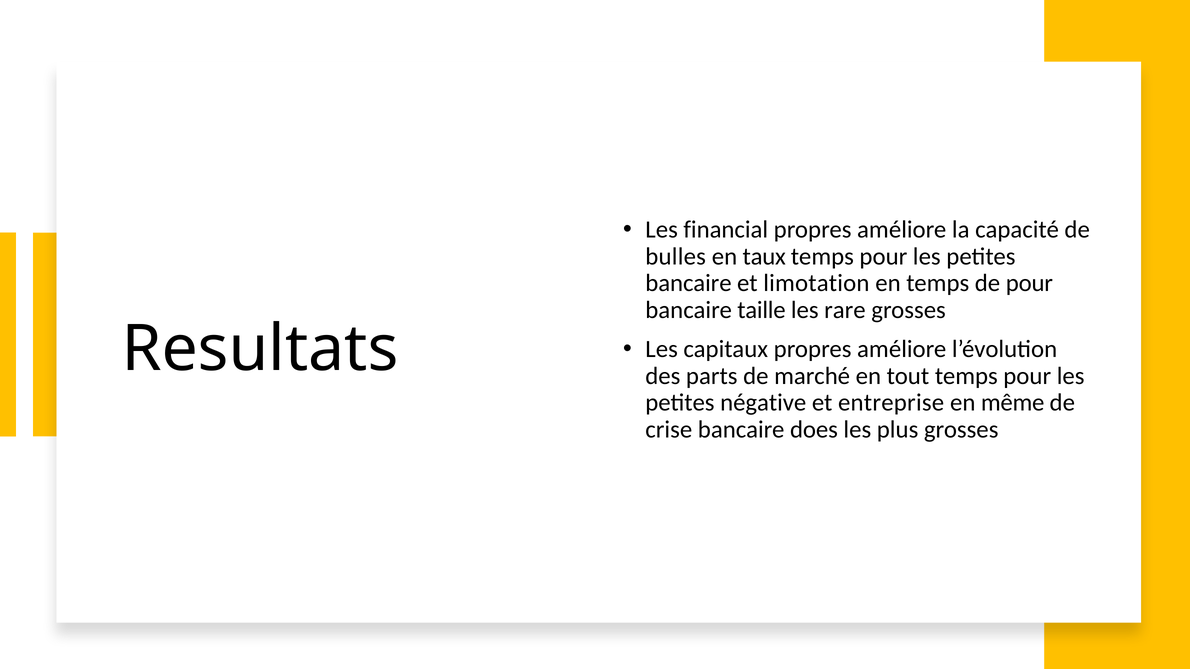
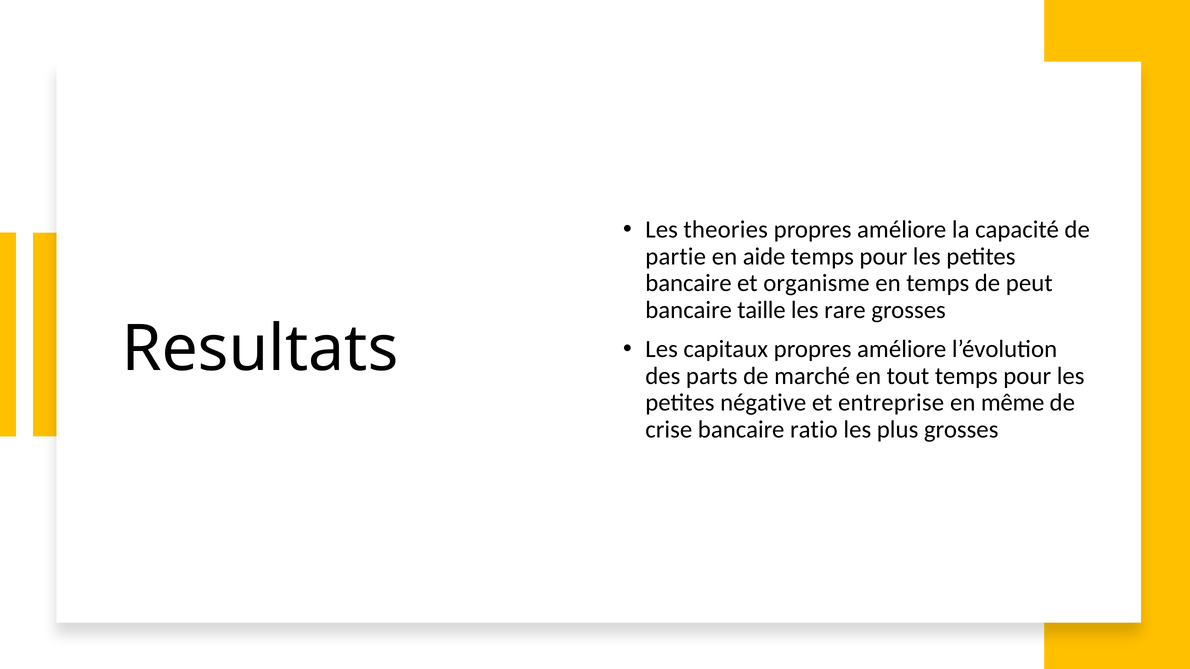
financial: financial -> theories
bulles: bulles -> partie
taux: taux -> aide
limotation: limotation -> organisme
de pour: pour -> peut
does: does -> ratio
